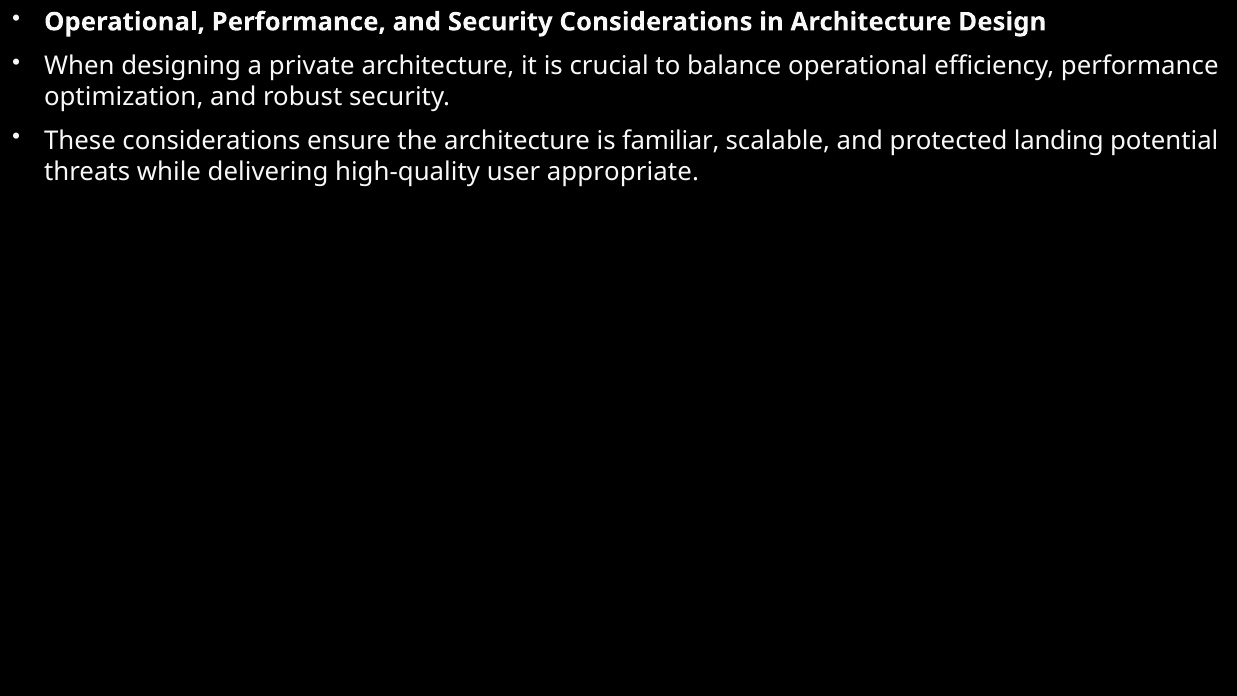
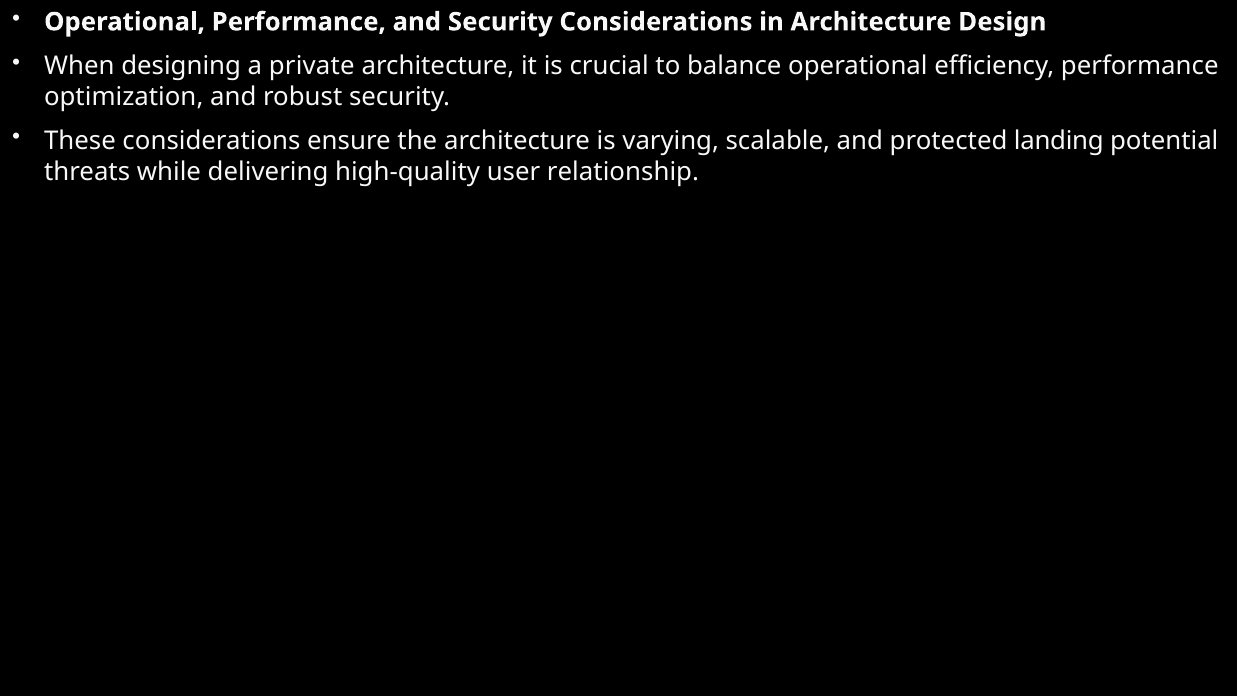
familiar: familiar -> varying
appropriate: appropriate -> relationship
